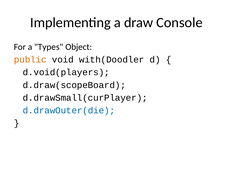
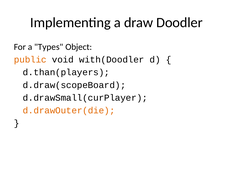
Console: Console -> Doodler
d.void(players: d.void(players -> d.than(players
d.drawOuter(die colour: blue -> orange
